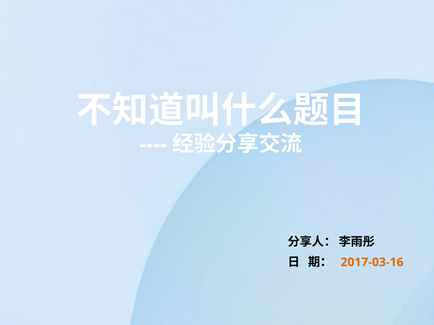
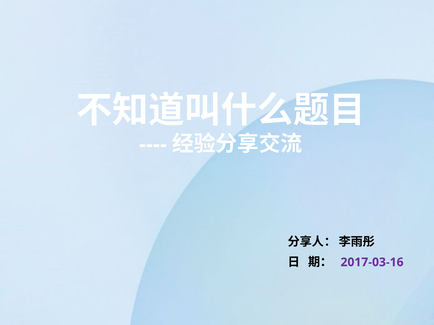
2017-03-16 colour: orange -> purple
